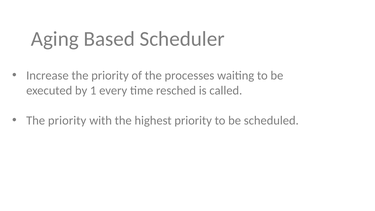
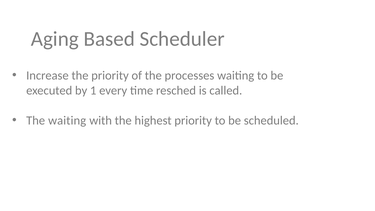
priority at (67, 120): priority -> waiting
